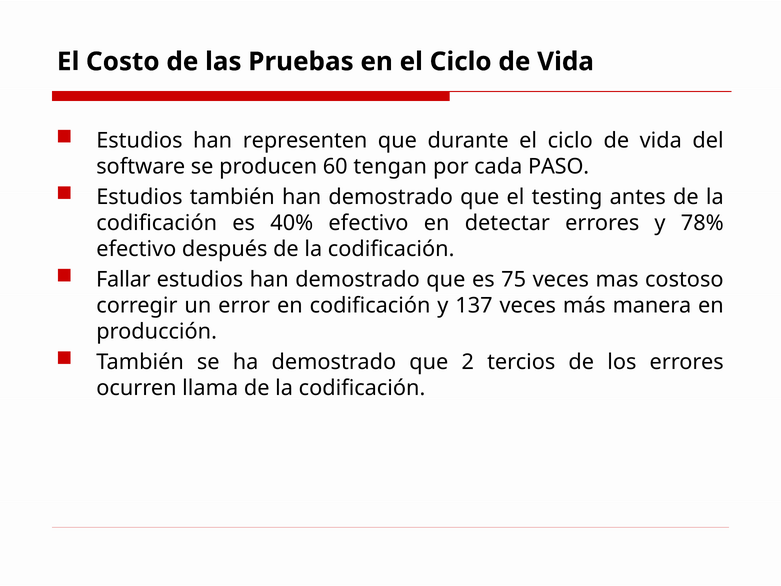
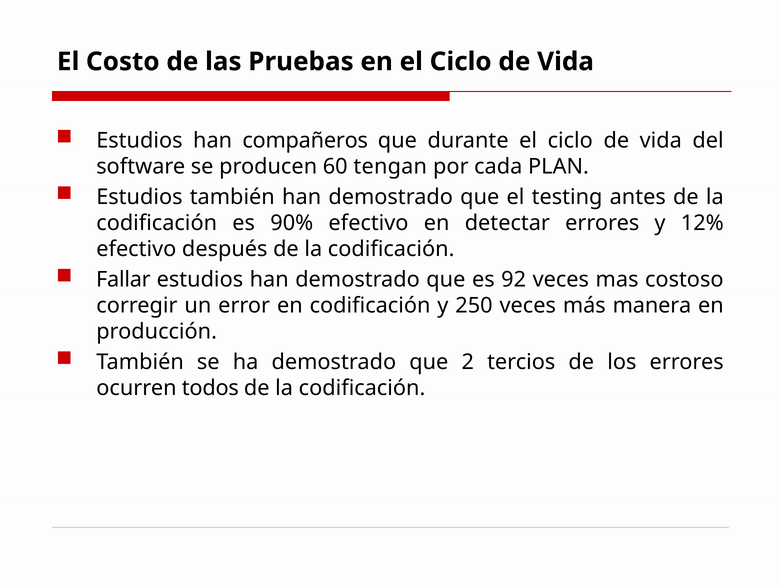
representen: representen -> compañeros
PASO: PASO -> PLAN
40%: 40% -> 90%
78%: 78% -> 12%
75: 75 -> 92
137: 137 -> 250
llama: llama -> todos
